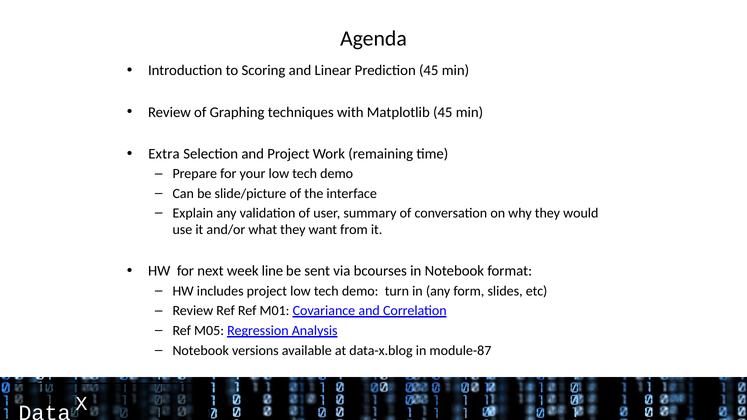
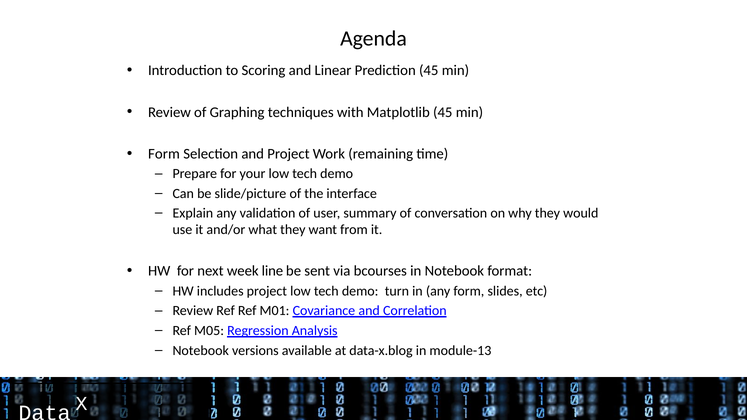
Extra at (164, 154): Extra -> Form
module-87: module-87 -> module-13
